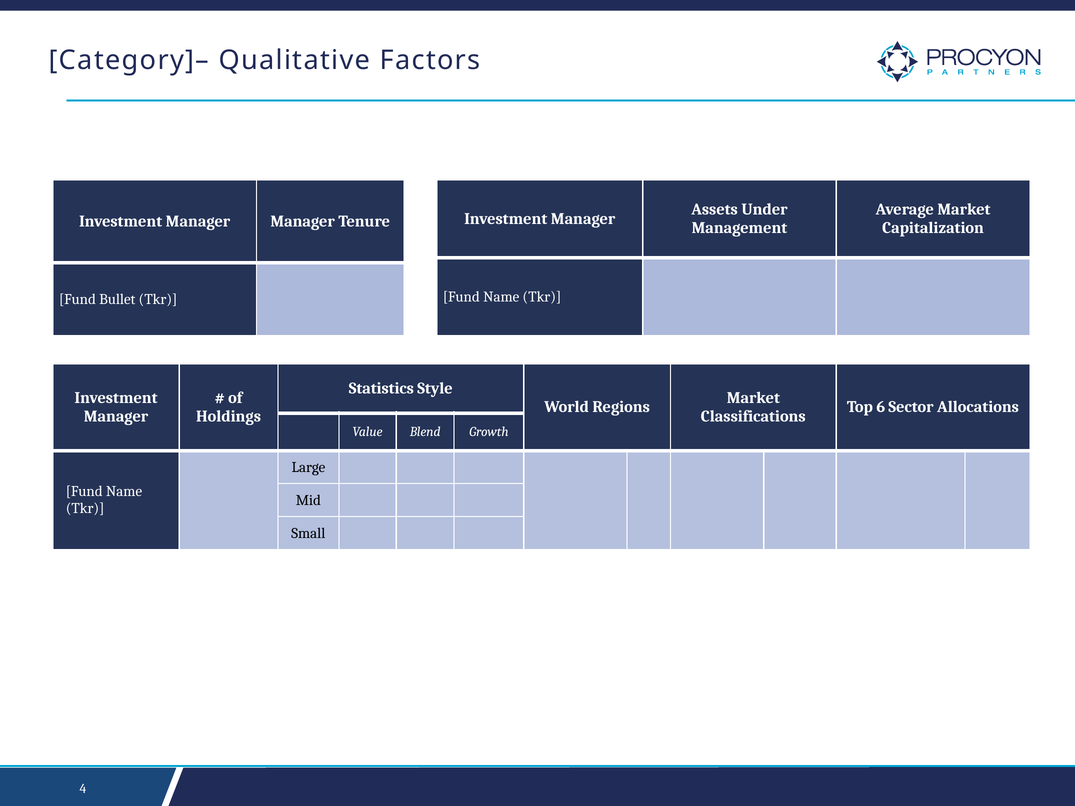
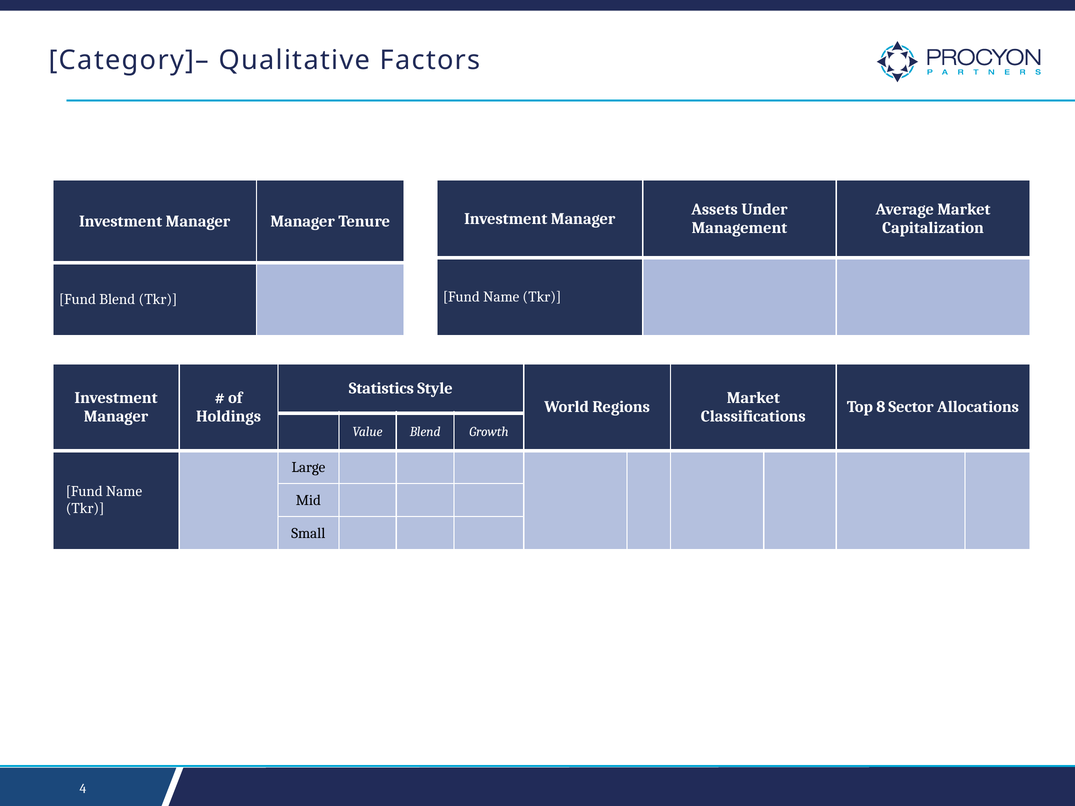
Fund Bullet: Bullet -> Blend
6: 6 -> 8
